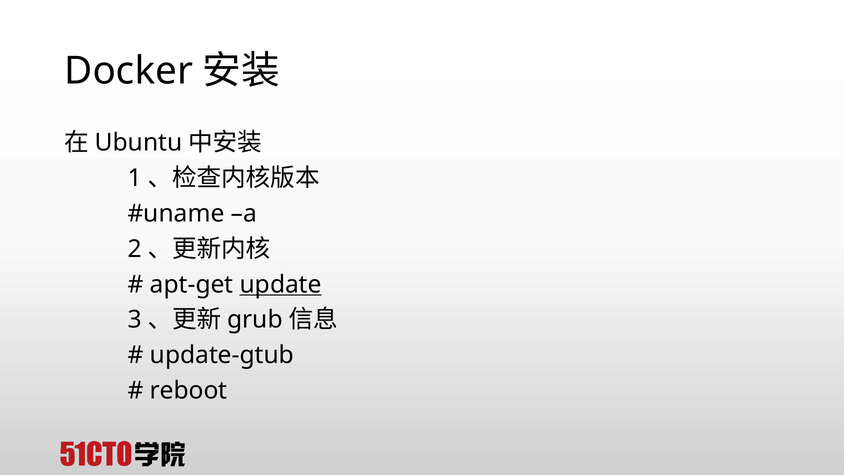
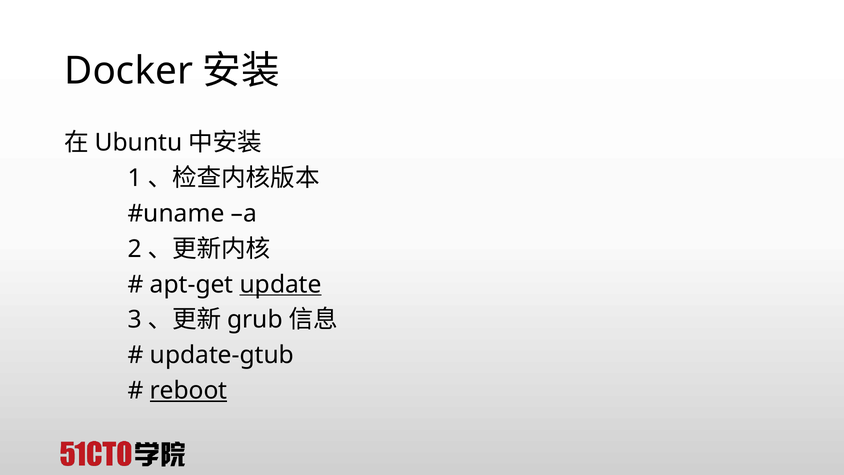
reboot underline: none -> present
